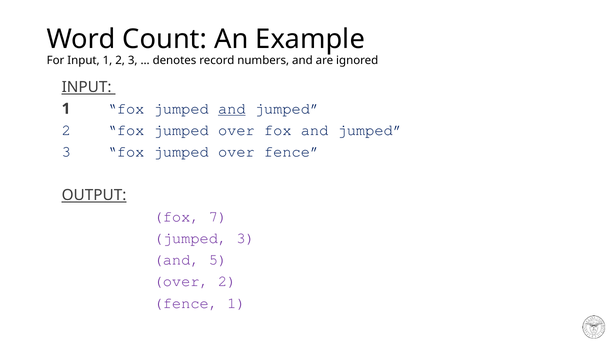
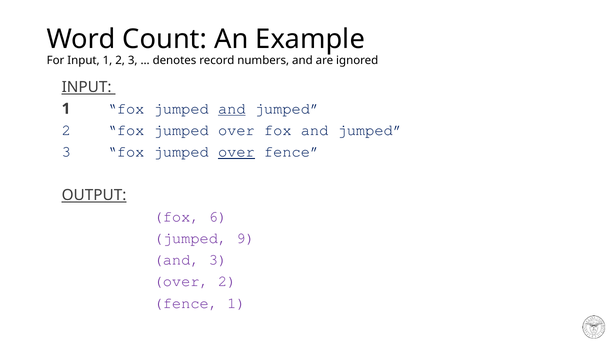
over at (236, 152) underline: none -> present
7: 7 -> 6
3 at (246, 238): 3 -> 9
and 5: 5 -> 3
